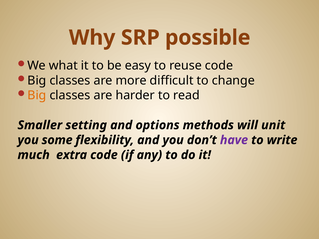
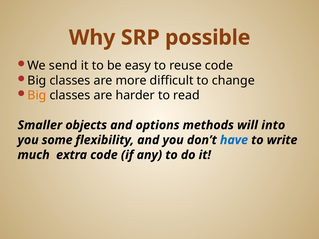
what: what -> send
setting: setting -> objects
unit: unit -> into
have colour: purple -> blue
